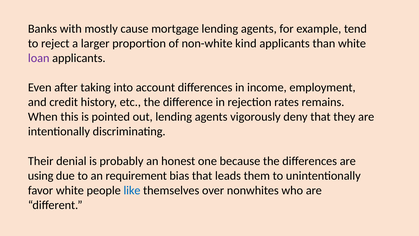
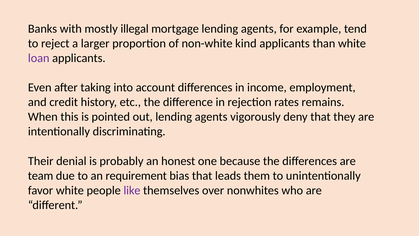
cause: cause -> illegal
using: using -> team
like colour: blue -> purple
